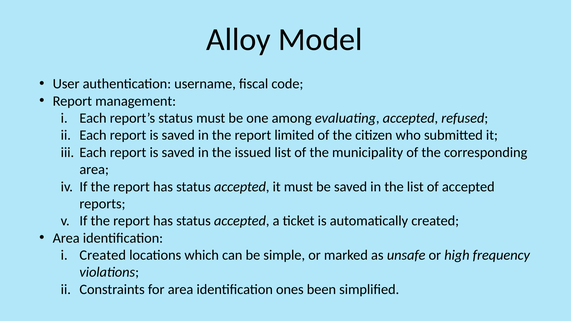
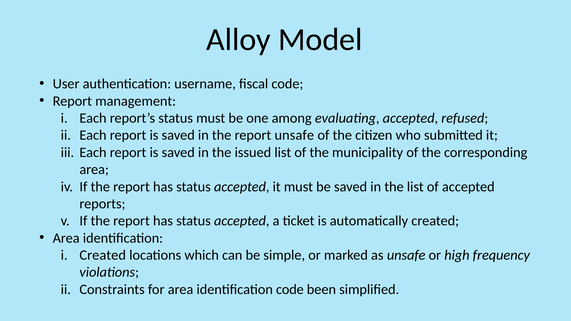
report limited: limited -> unsafe
identification ones: ones -> code
